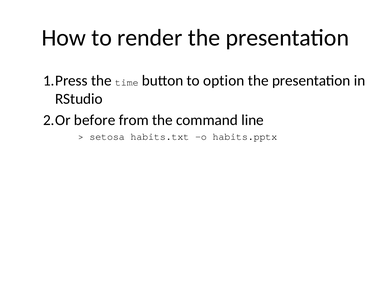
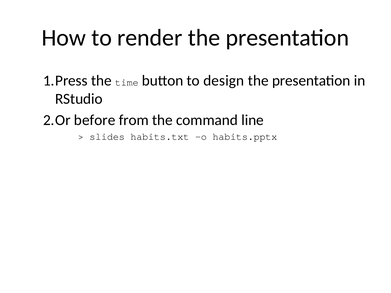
option: option -> design
setosa: setosa -> slides
